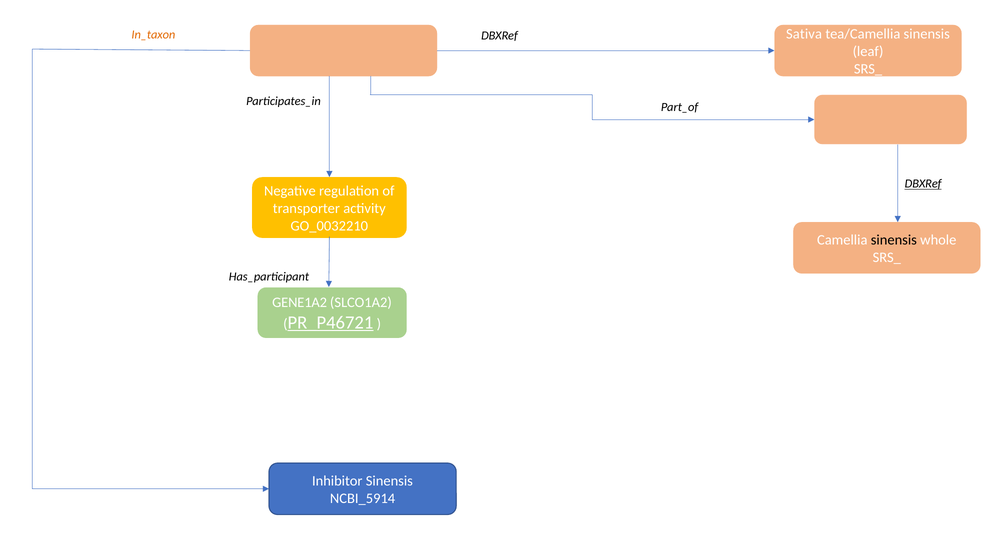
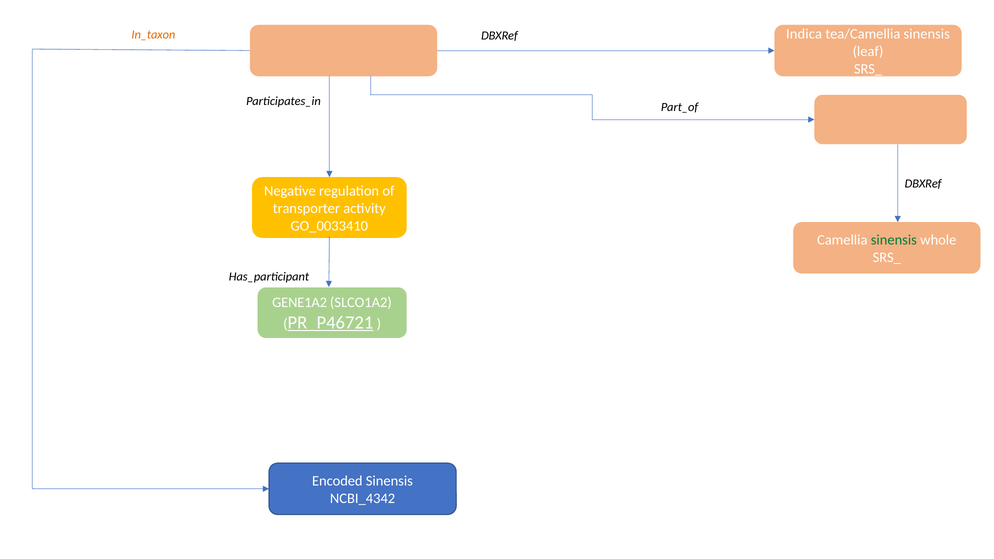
Sativa: Sativa -> Indica
DBXRef at (923, 184) underline: present -> none
GO_0032210: GO_0032210 -> GO_0033410
sinensis at (894, 240) colour: black -> green
Inhibitor: Inhibitor -> Encoded
NCBI_5914: NCBI_5914 -> NCBI_4342
